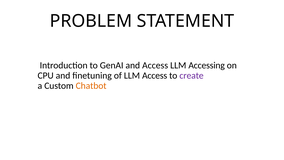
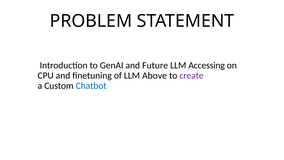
and Access: Access -> Future
LLM Access: Access -> Above
Chatbot colour: orange -> blue
